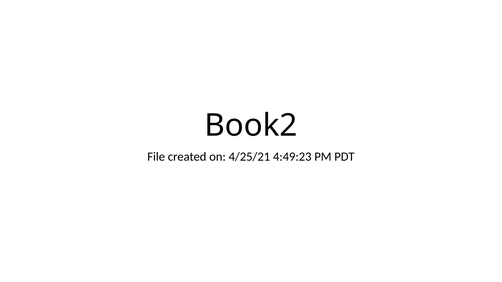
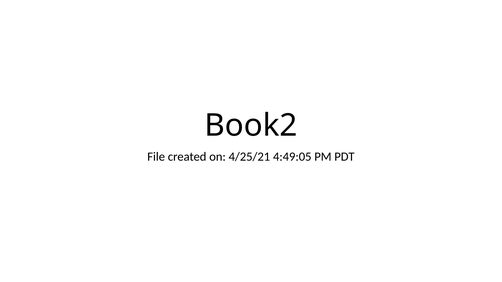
4:49:23: 4:49:23 -> 4:49:05
